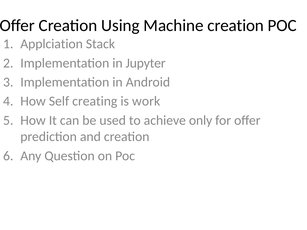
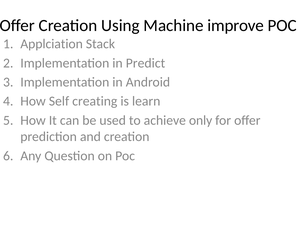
Machine creation: creation -> improve
Jupyter: Jupyter -> Predict
work: work -> learn
